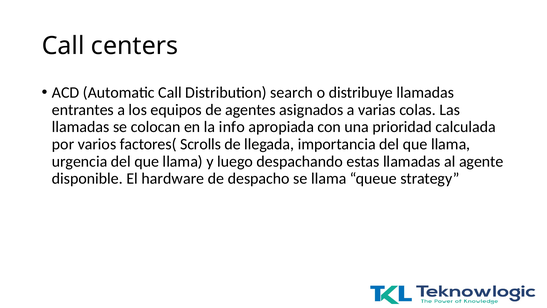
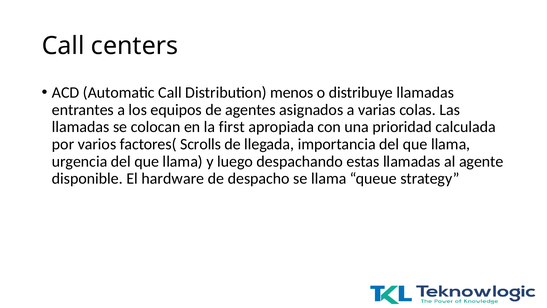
search: search -> menos
info: info -> first
